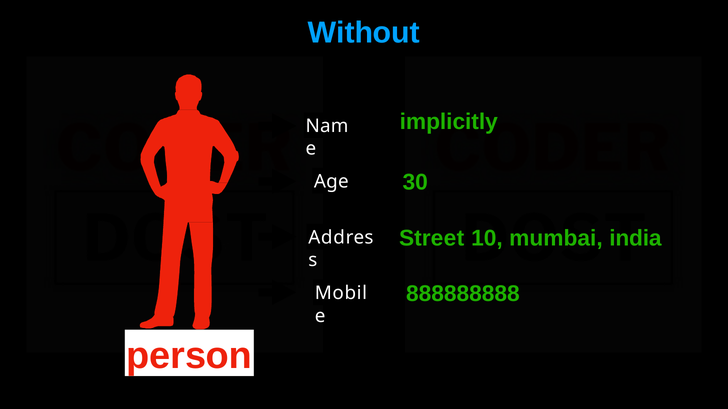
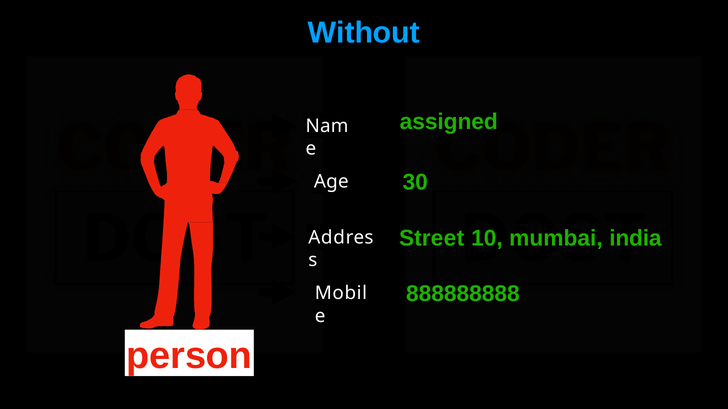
implicitly: implicitly -> assigned
